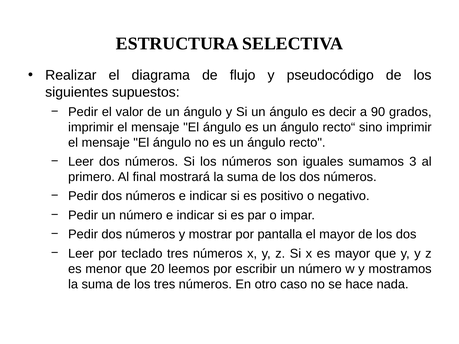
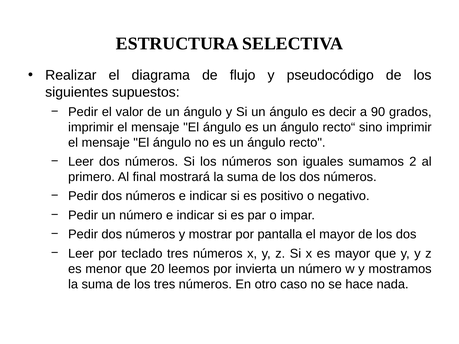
3: 3 -> 2
escribir: escribir -> invierta
